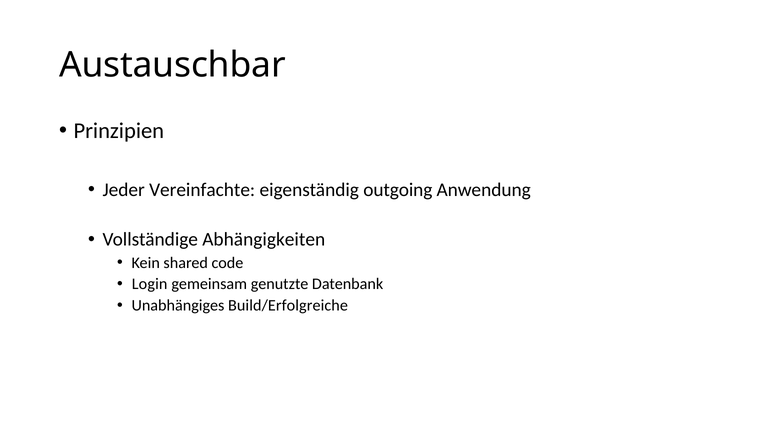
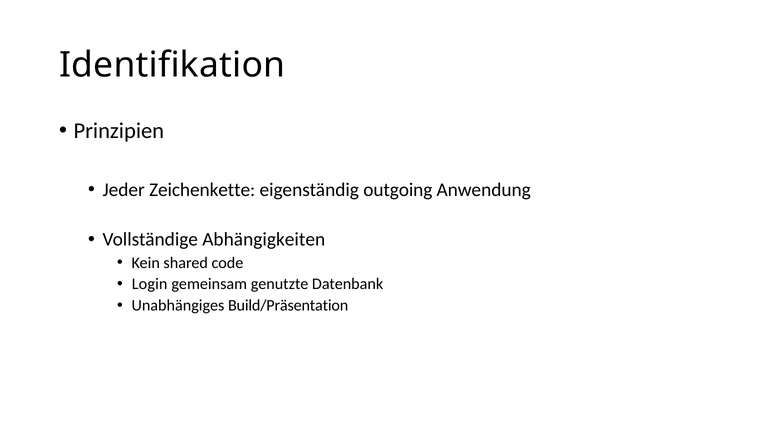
Austauschbar: Austauschbar -> Identifikation
Vereinfachte: Vereinfachte -> Zeichenkette
Build/Erfolgreiche: Build/Erfolgreiche -> Build/Präsentation
